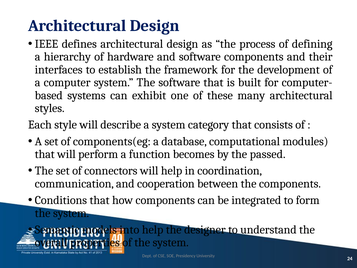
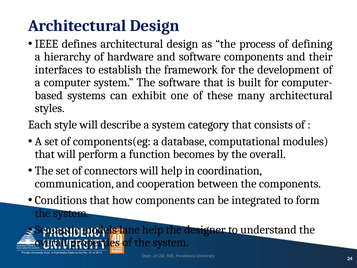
by the passed: passed -> overall
into: into -> lane
